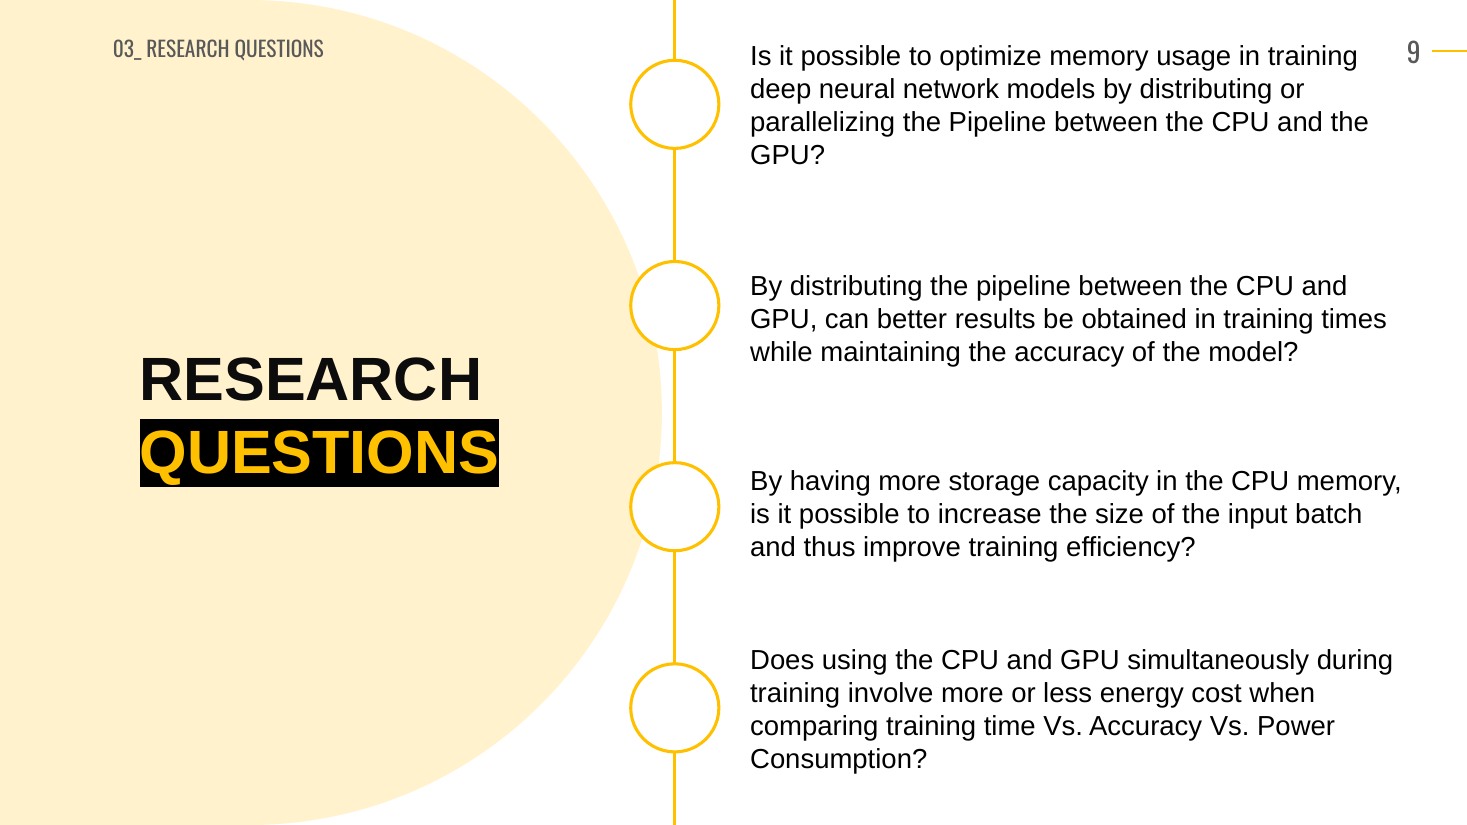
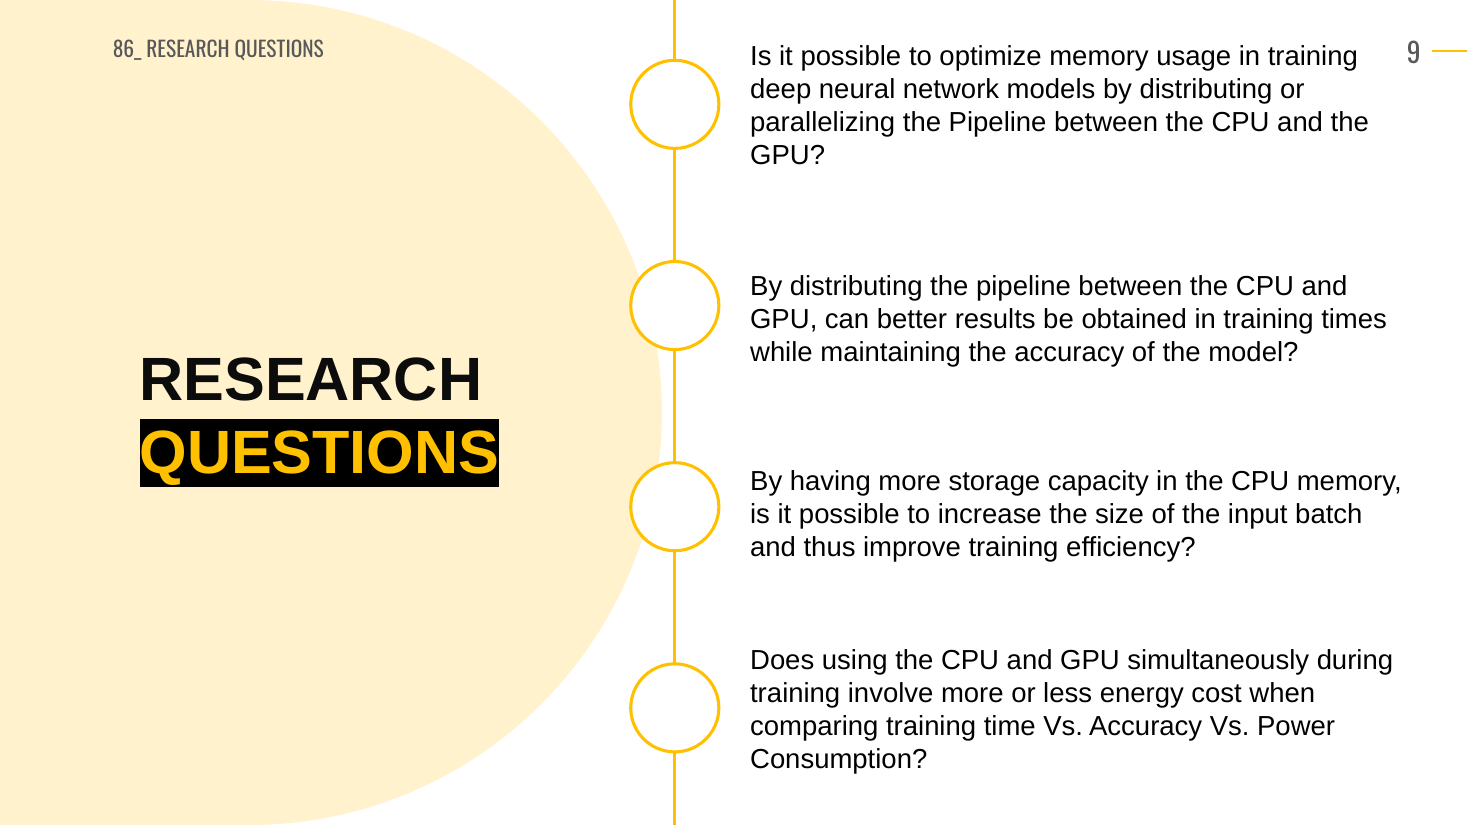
03_: 03_ -> 86_
